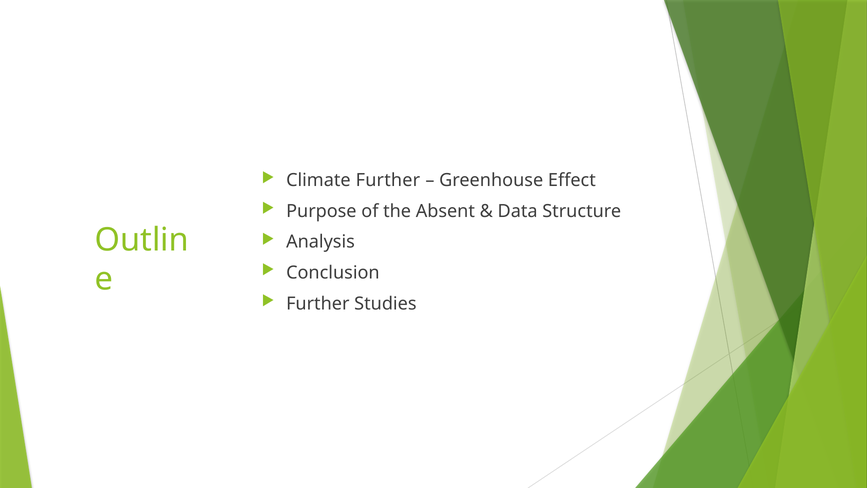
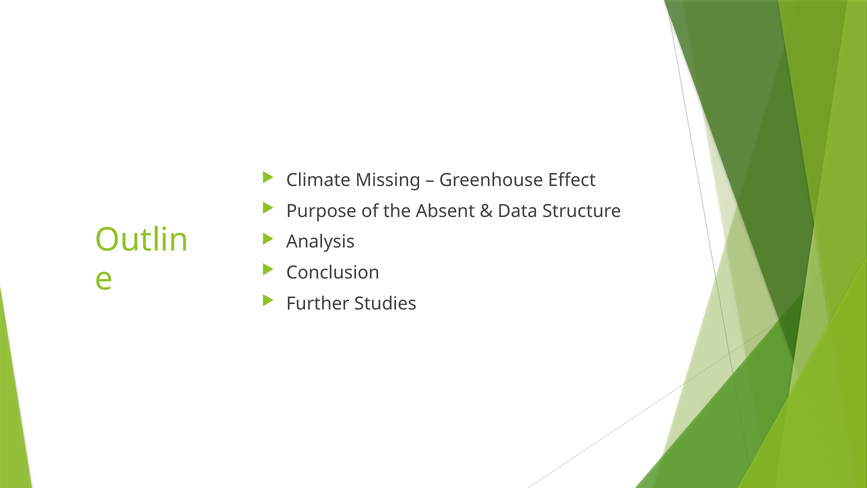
Climate Further: Further -> Missing
